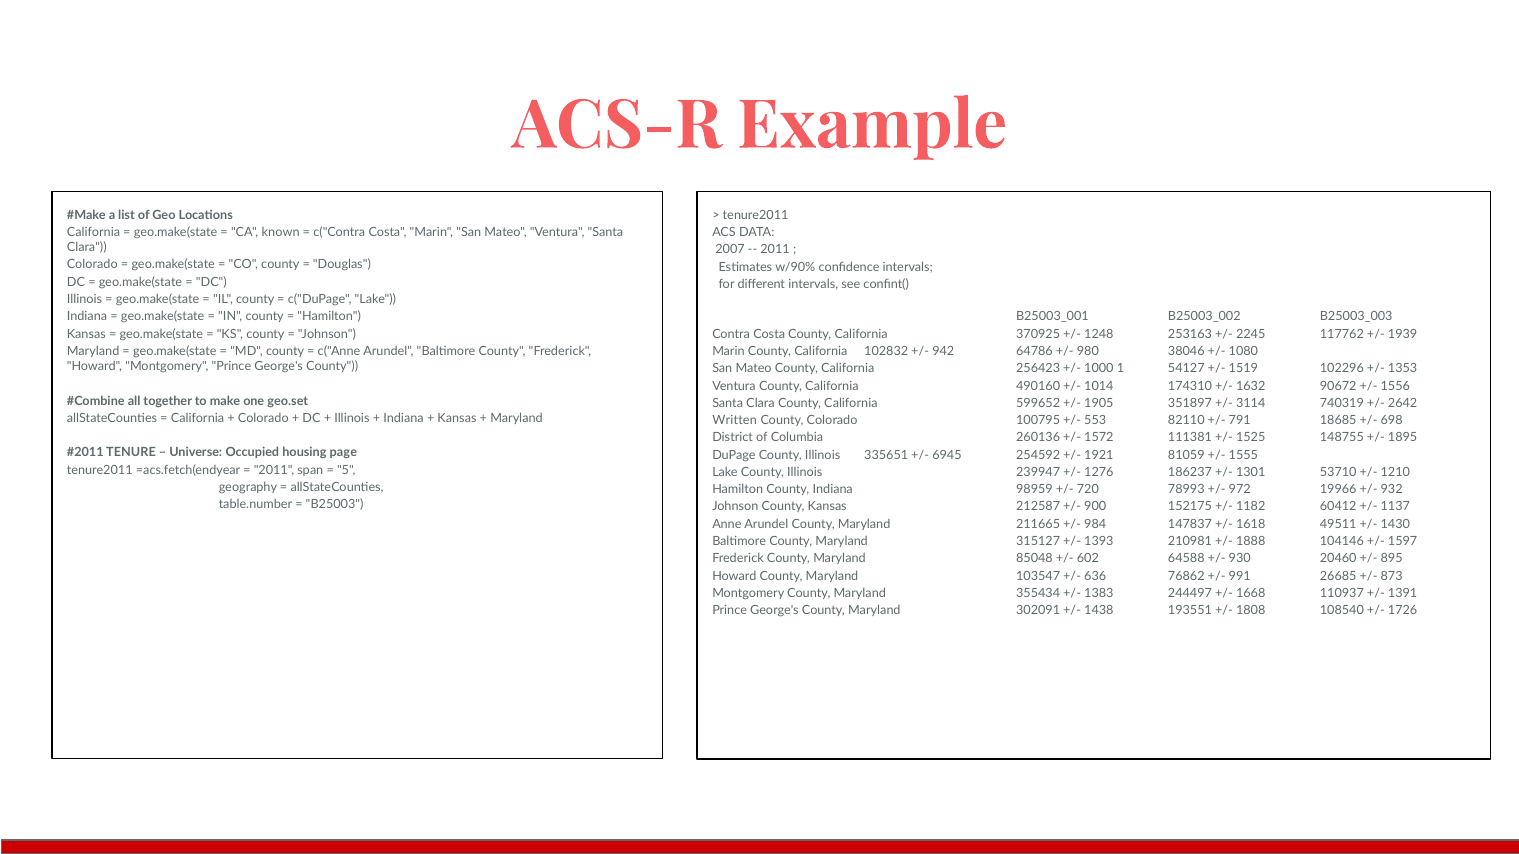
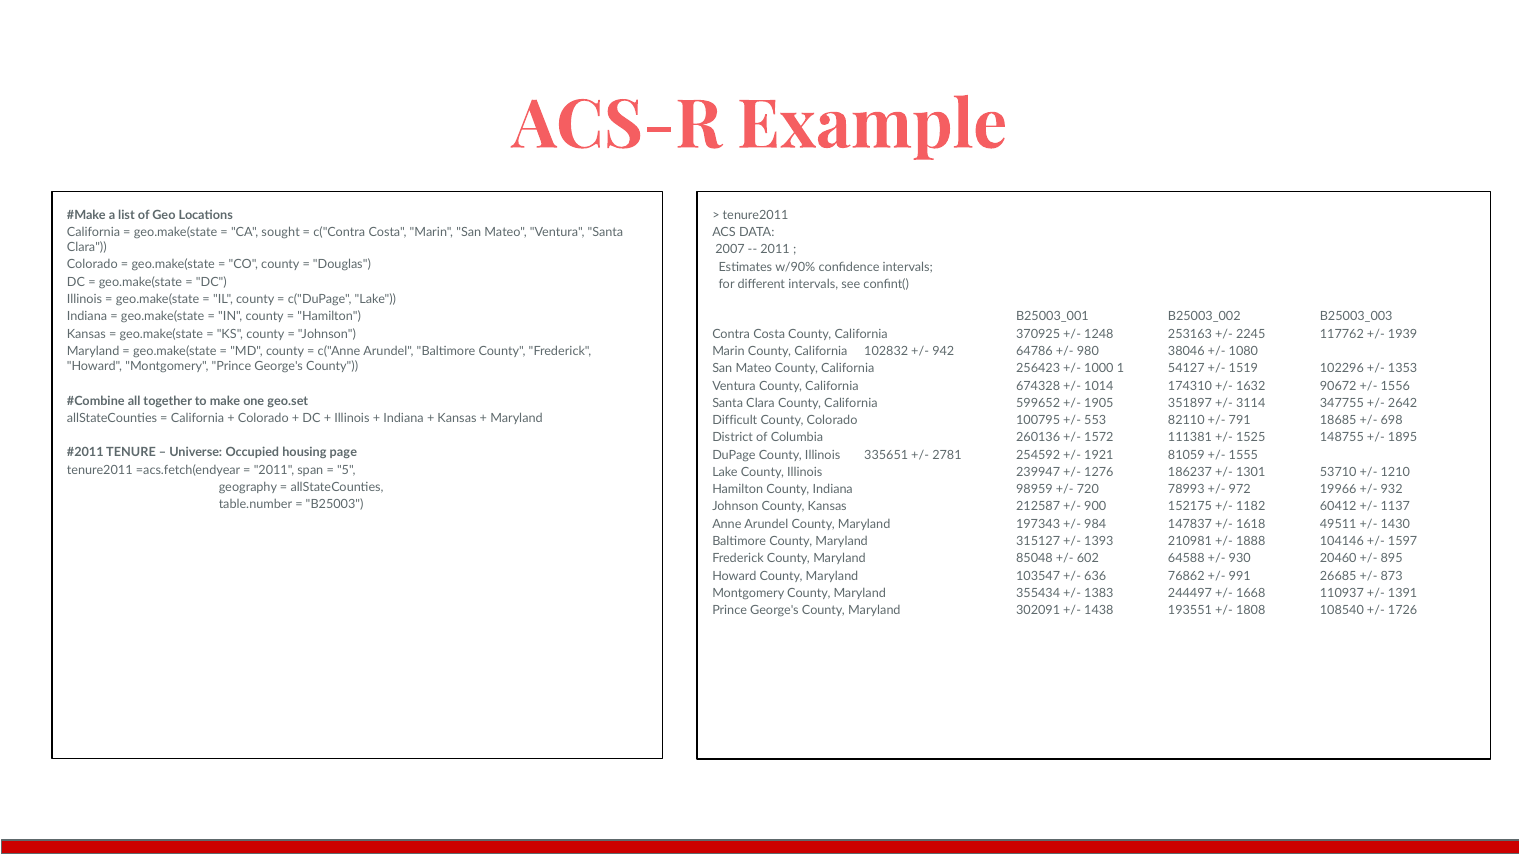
known: known -> sought
490160: 490160 -> 674328
740319: 740319 -> 347755
Written: Written -> Difficult
6945: 6945 -> 2781
211665: 211665 -> 197343
